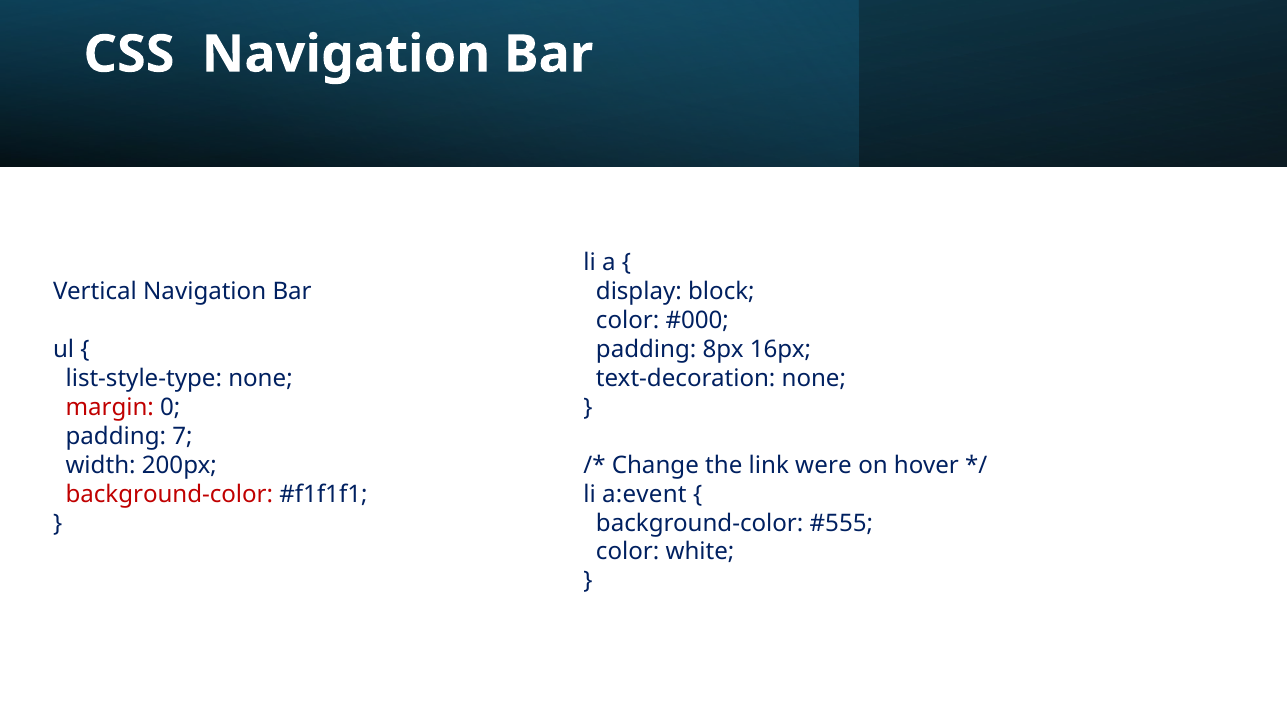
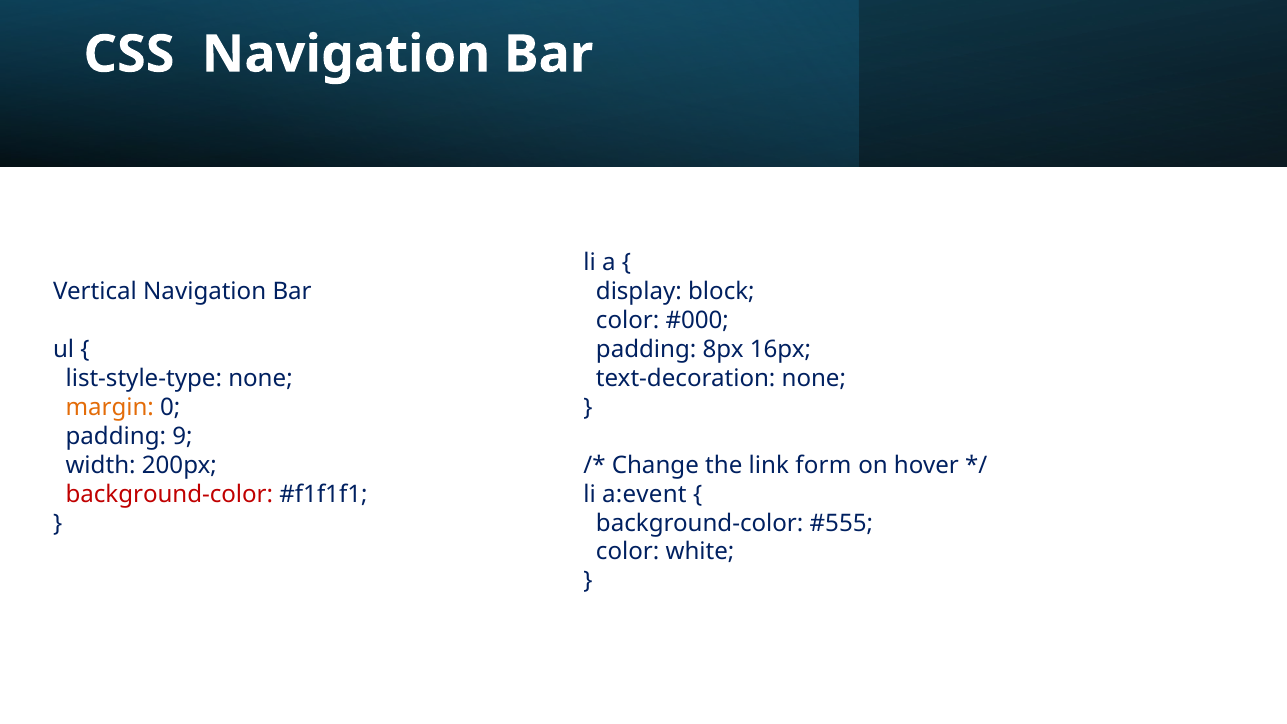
margin colour: red -> orange
7: 7 -> 9
were: were -> form
